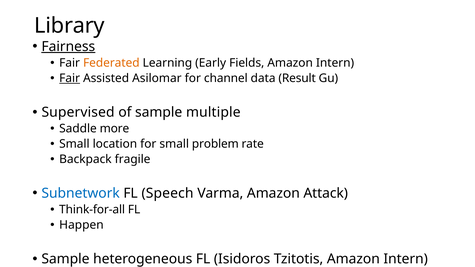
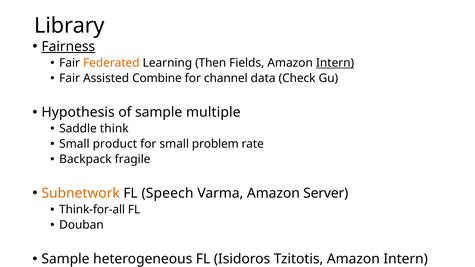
Early: Early -> Then
Intern at (335, 63) underline: none -> present
Fair at (70, 78) underline: present -> none
Asilomar: Asilomar -> Combine
Result: Result -> Check
Supervised: Supervised -> Hypothesis
more: more -> think
location: location -> product
Subnetwork colour: blue -> orange
Attack: Attack -> Server
Happen: Happen -> Douban
